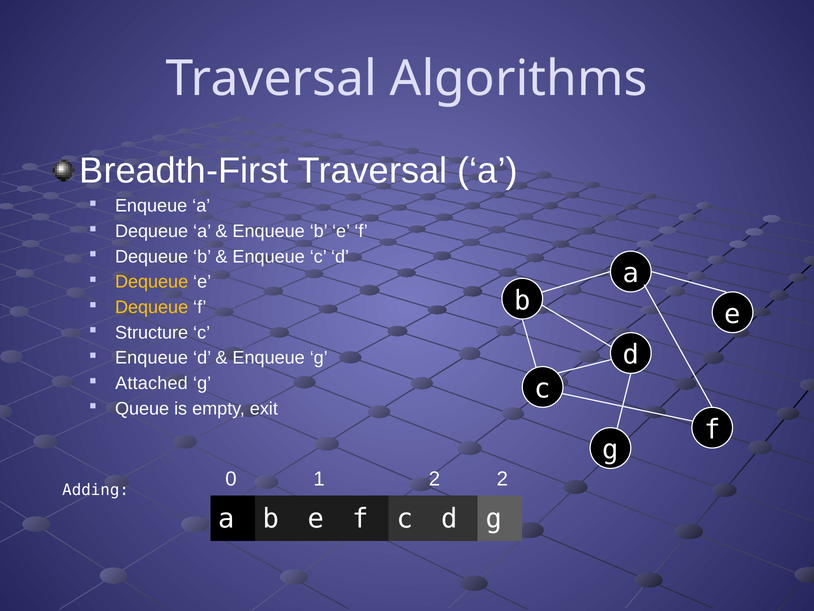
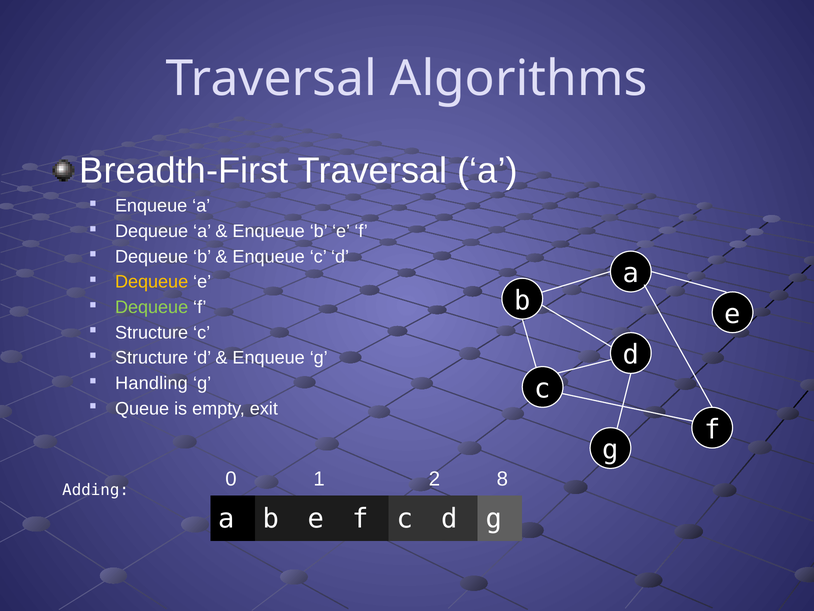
Dequeue at (152, 307) colour: yellow -> light green
Enqueue at (152, 358): Enqueue -> Structure
Attached: Attached -> Handling
2 2: 2 -> 8
